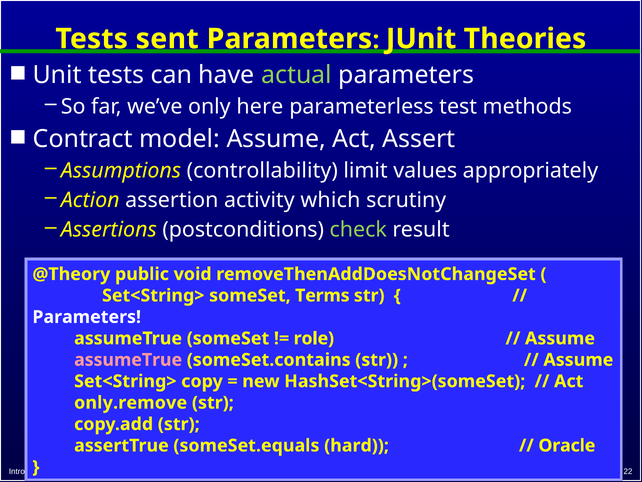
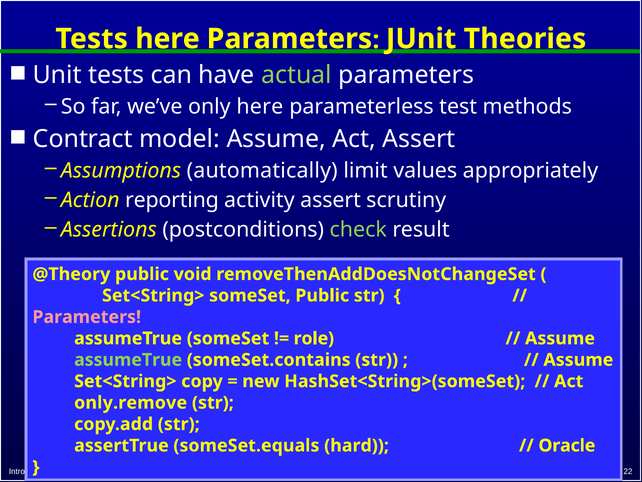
Tests sent: sent -> here
controllability: controllability -> automatically
assertion: assertion -> reporting
activity which: which -> assert
someSet Terms: Terms -> Public
Parameters at (87, 317) colour: white -> pink
assumeTrue at (128, 360) colour: pink -> light green
